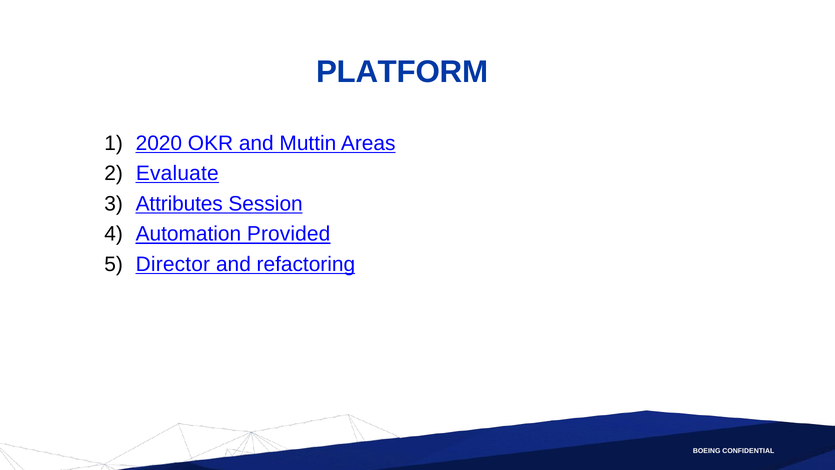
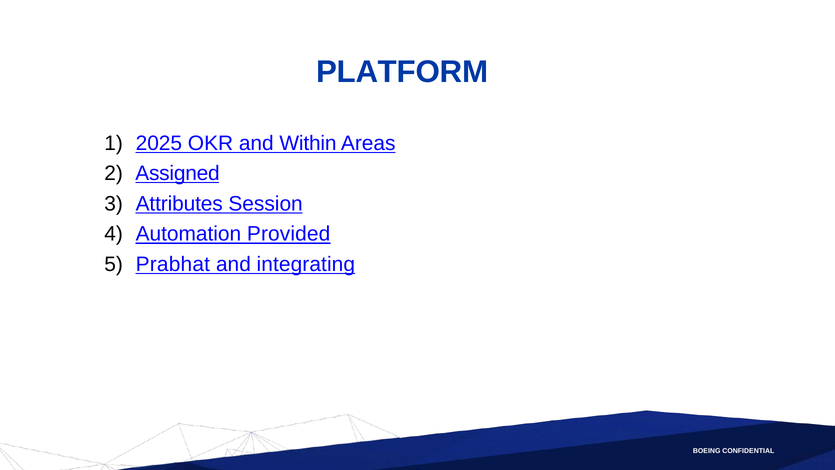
2020: 2020 -> 2025
Muttin: Muttin -> Within
Evaluate: Evaluate -> Assigned
Director: Director -> Prabhat
refactoring: refactoring -> integrating
